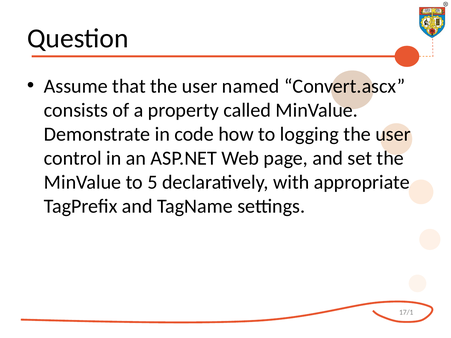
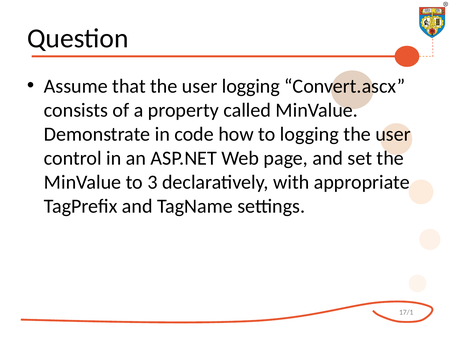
user named: named -> logging
5: 5 -> 3
